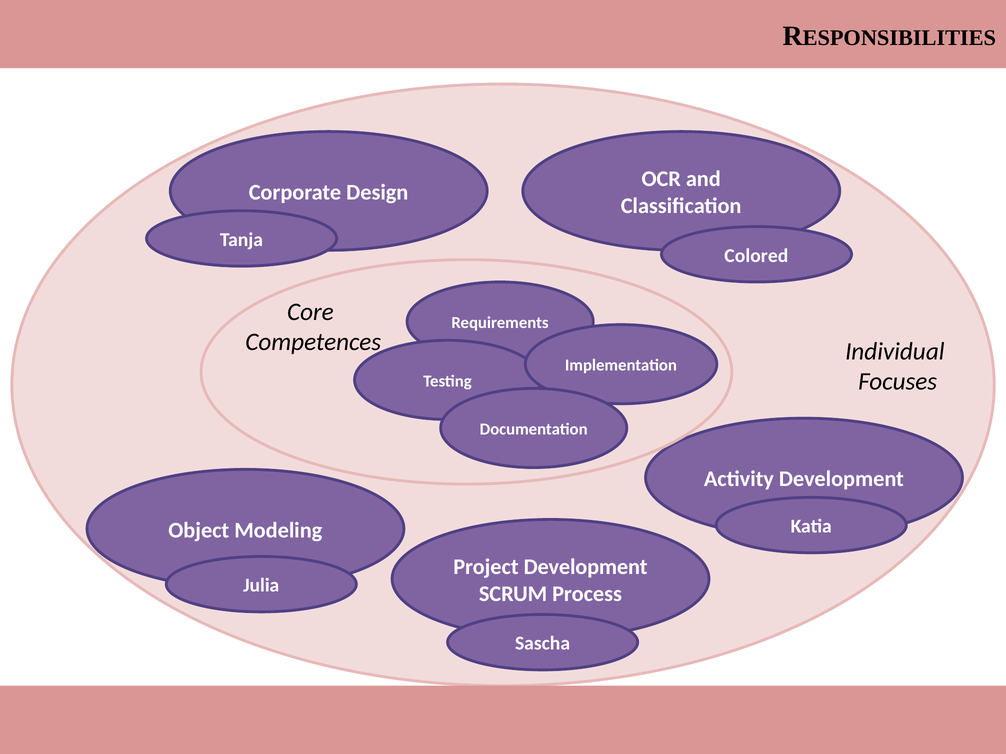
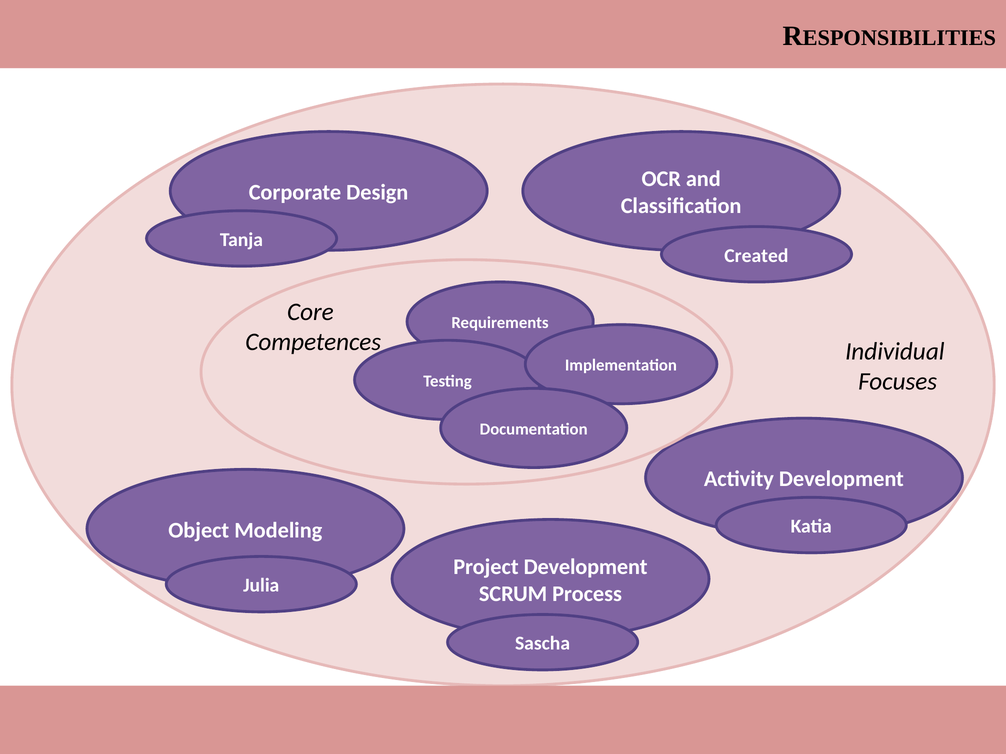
Colored: Colored -> Created
